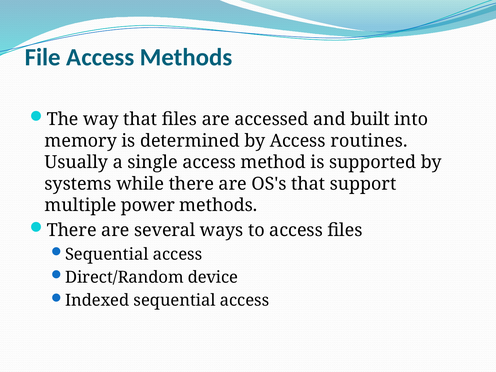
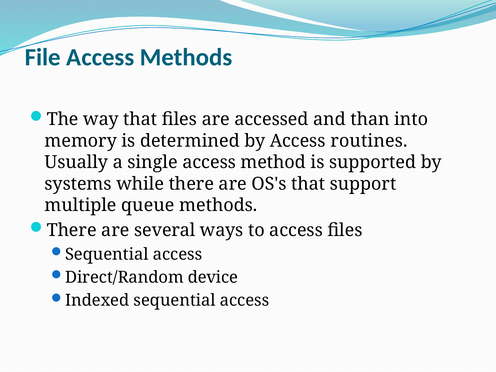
built: built -> than
power: power -> queue
